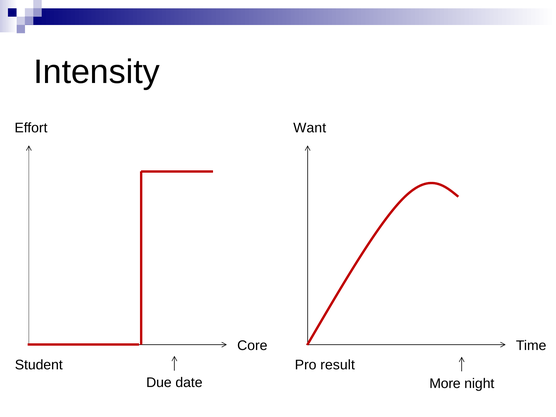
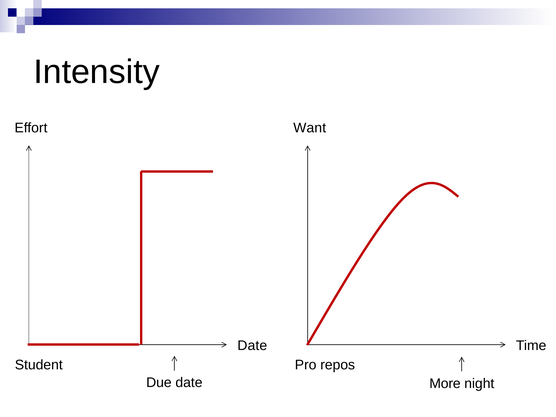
Core at (252, 345): Core -> Date
result: result -> repos
